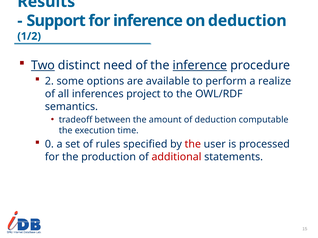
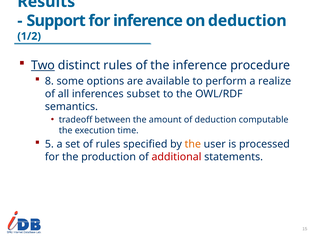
distinct need: need -> rules
inference at (200, 66) underline: present -> none
2: 2 -> 8
project: project -> subset
0: 0 -> 5
the at (193, 145) colour: red -> orange
